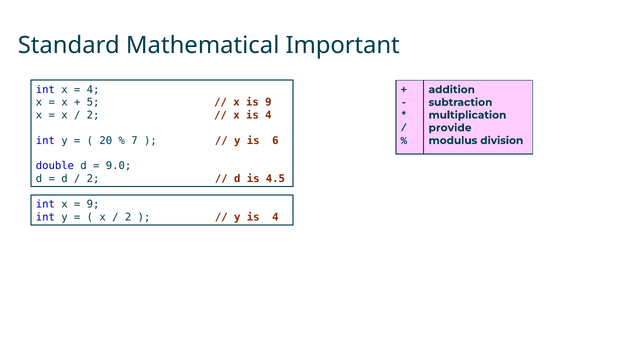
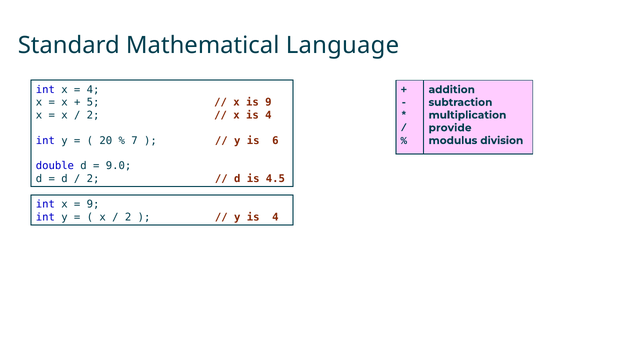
Important: Important -> Language
